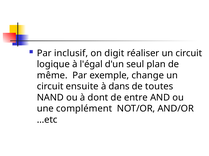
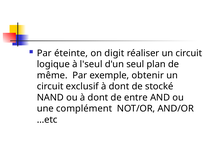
inclusif: inclusif -> éteinte
l'égal: l'égal -> l'seul
change: change -> obtenir
ensuite: ensuite -> exclusif
dans at (119, 87): dans -> dont
toutes: toutes -> stocké
